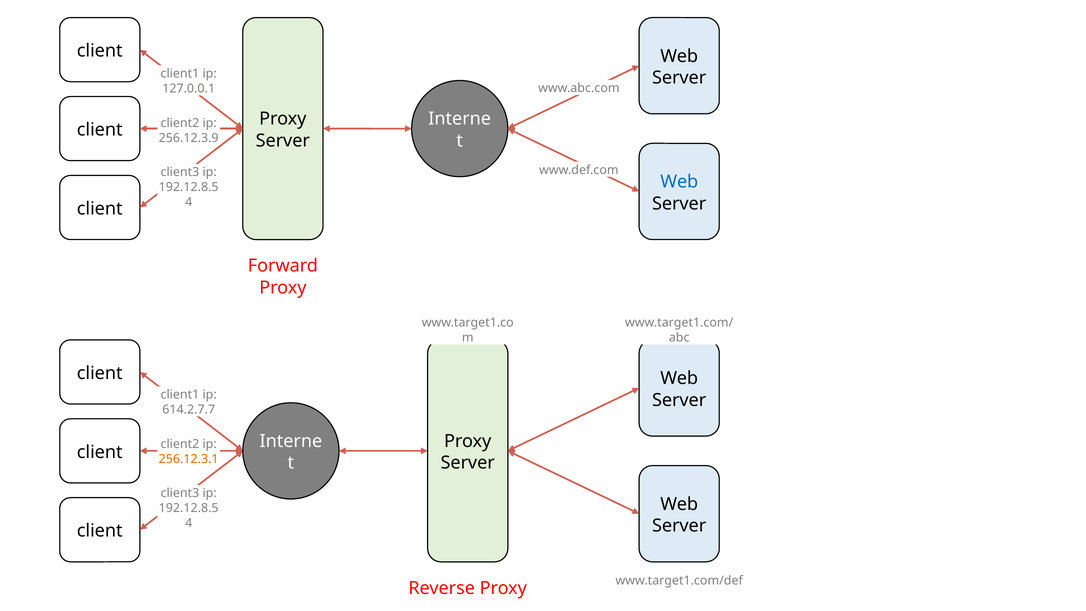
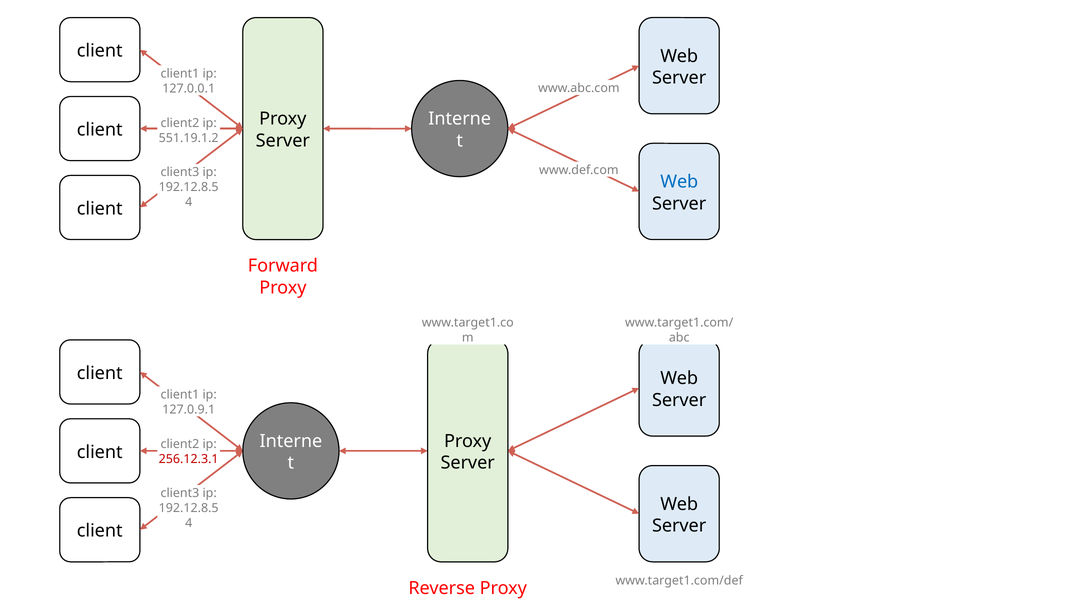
256.12.3.9: 256.12.3.9 -> 551.19.1.2
614.2.7.7: 614.2.7.7 -> 127.0.9.1
256.12.3.1 colour: orange -> red
